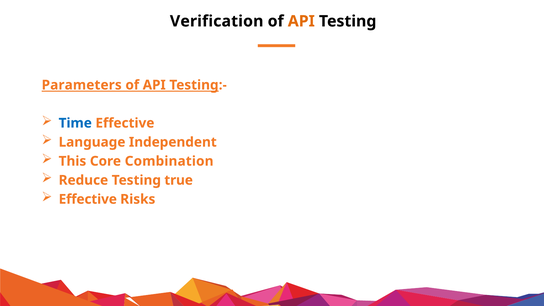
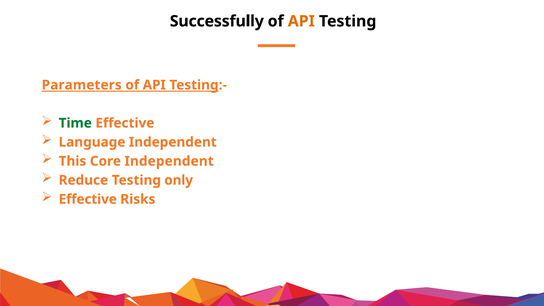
Verification: Verification -> Successfully
Time colour: blue -> green
Core Combination: Combination -> Independent
true: true -> only
